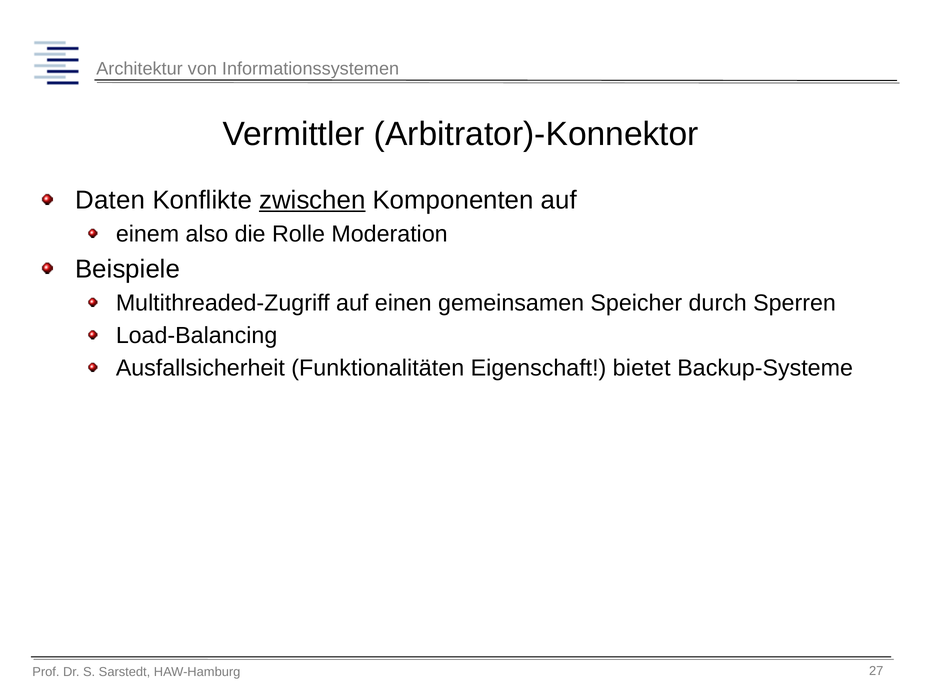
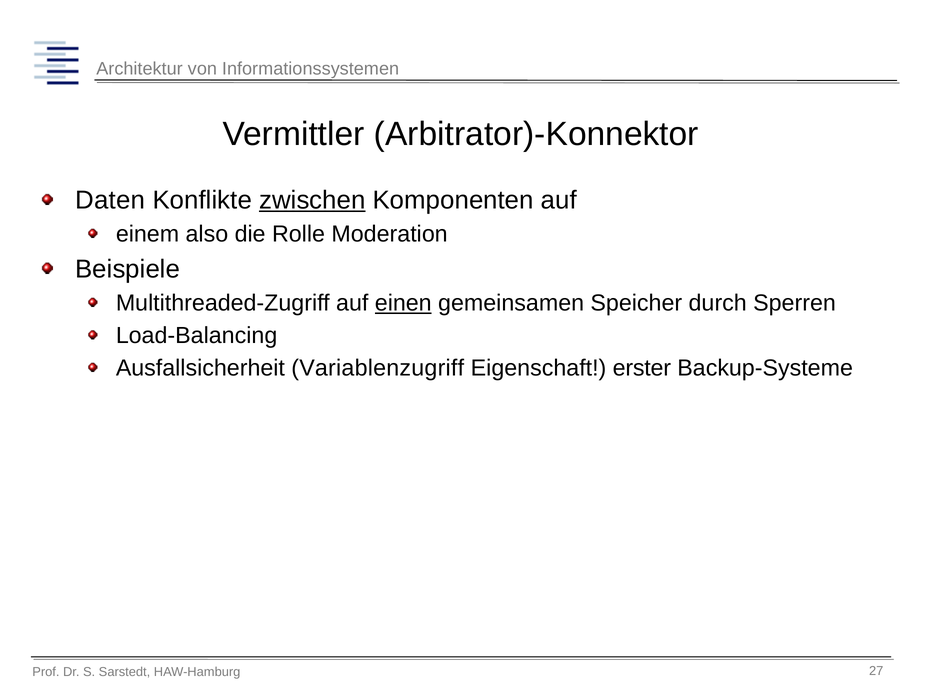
einen underline: none -> present
Funktionalitäten: Funktionalitäten -> Variablenzugriff
bietet: bietet -> erster
